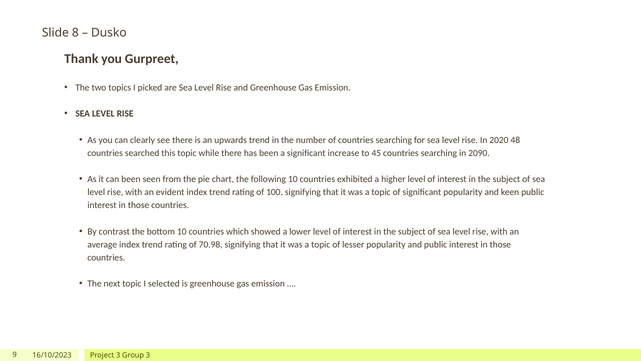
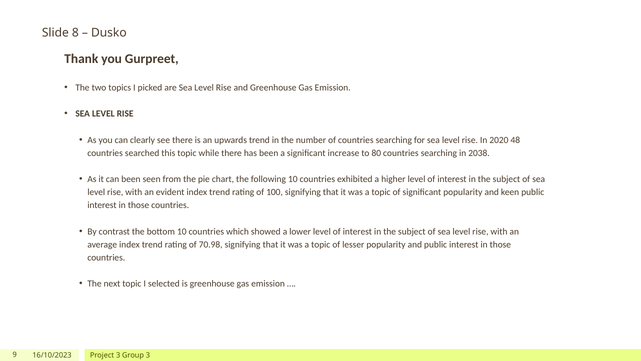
45: 45 -> 80
2090: 2090 -> 2038
